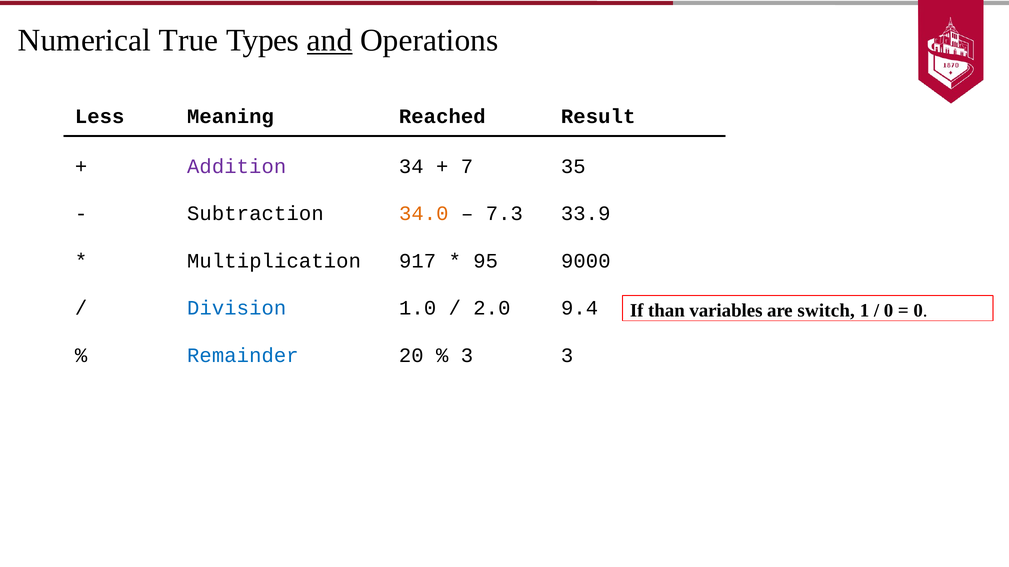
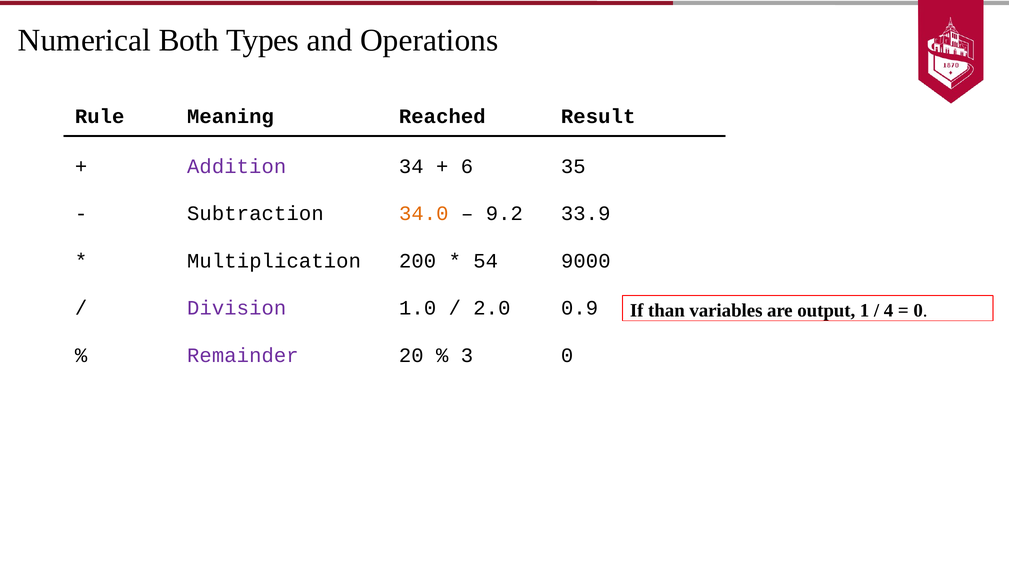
True: True -> Both
and underline: present -> none
Less: Less -> Rule
7: 7 -> 6
7.3: 7.3 -> 9.2
917: 917 -> 200
95: 95 -> 54
Division colour: blue -> purple
9.4: 9.4 -> 0.9
switch: switch -> output
0 at (889, 311): 0 -> 4
Remainder colour: blue -> purple
3 3: 3 -> 0
